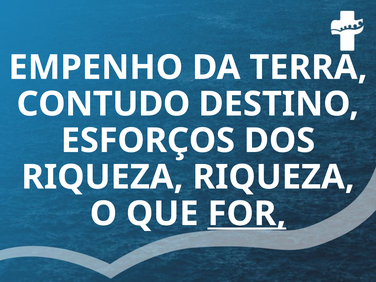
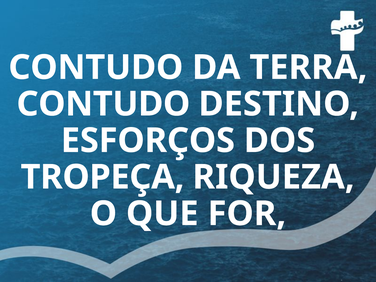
EMPENHO at (96, 68): EMPENHO -> CONTUDO
RIQUEZA at (102, 177): RIQUEZA -> TROPEÇA
FOR underline: present -> none
